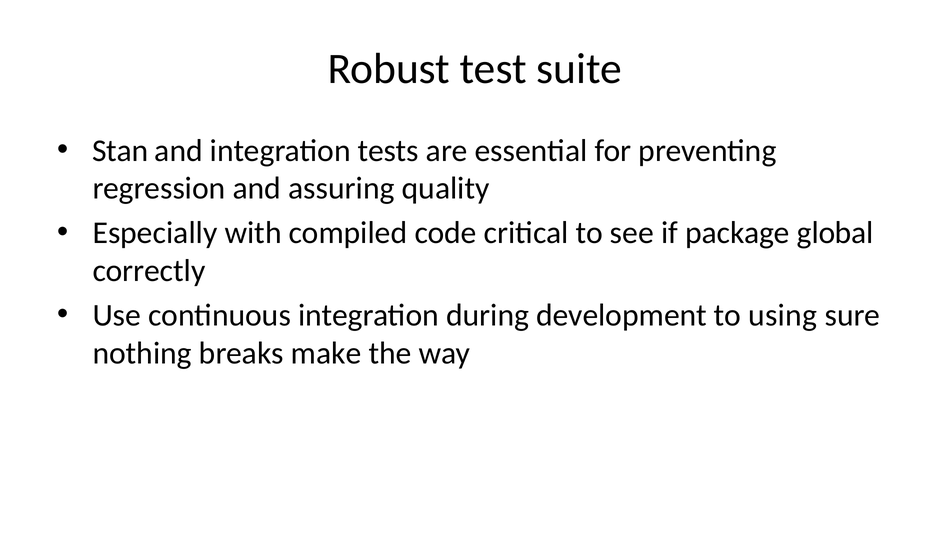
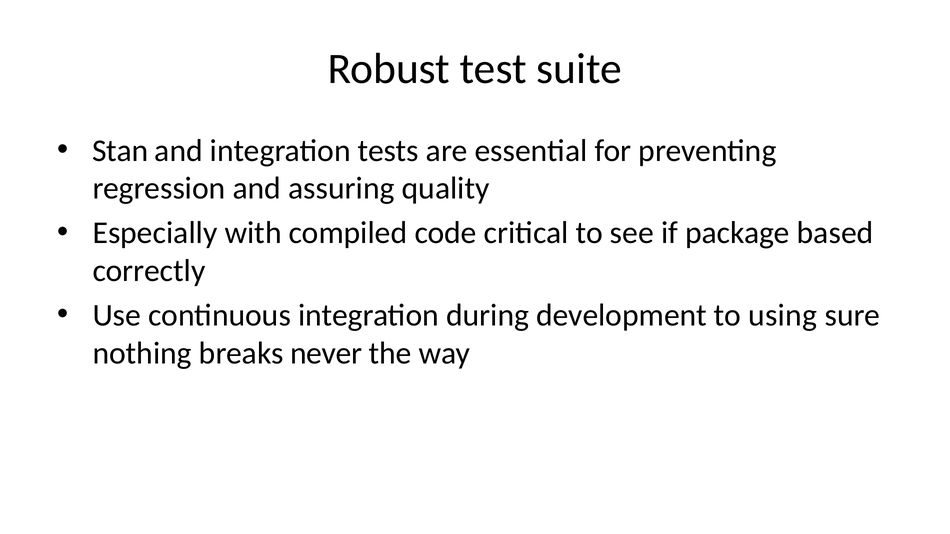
global: global -> based
make: make -> never
